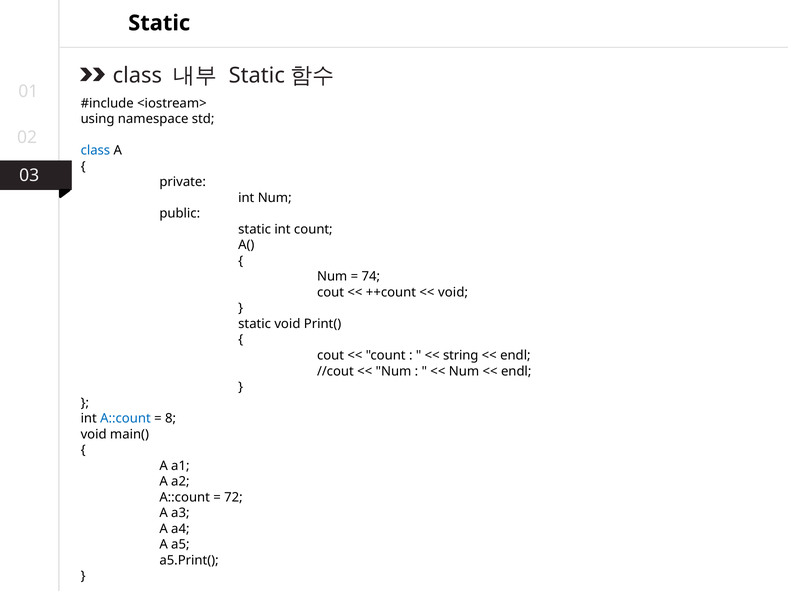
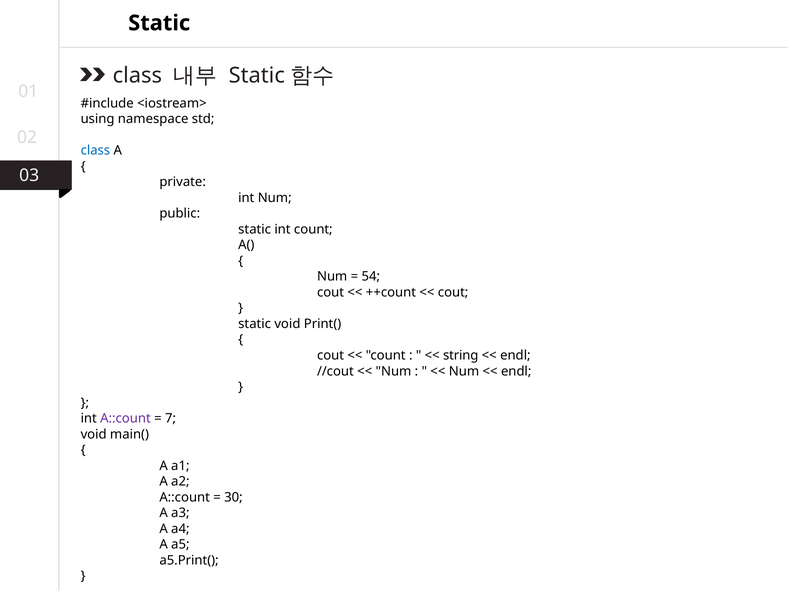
74: 74 -> 54
void at (453, 292): void -> cout
A::count at (125, 418) colour: blue -> purple
8: 8 -> 7
72: 72 -> 30
